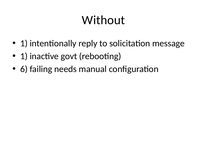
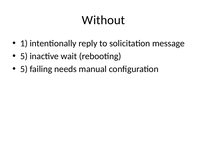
1 at (24, 56): 1 -> 5
govt: govt -> wait
6 at (24, 69): 6 -> 5
